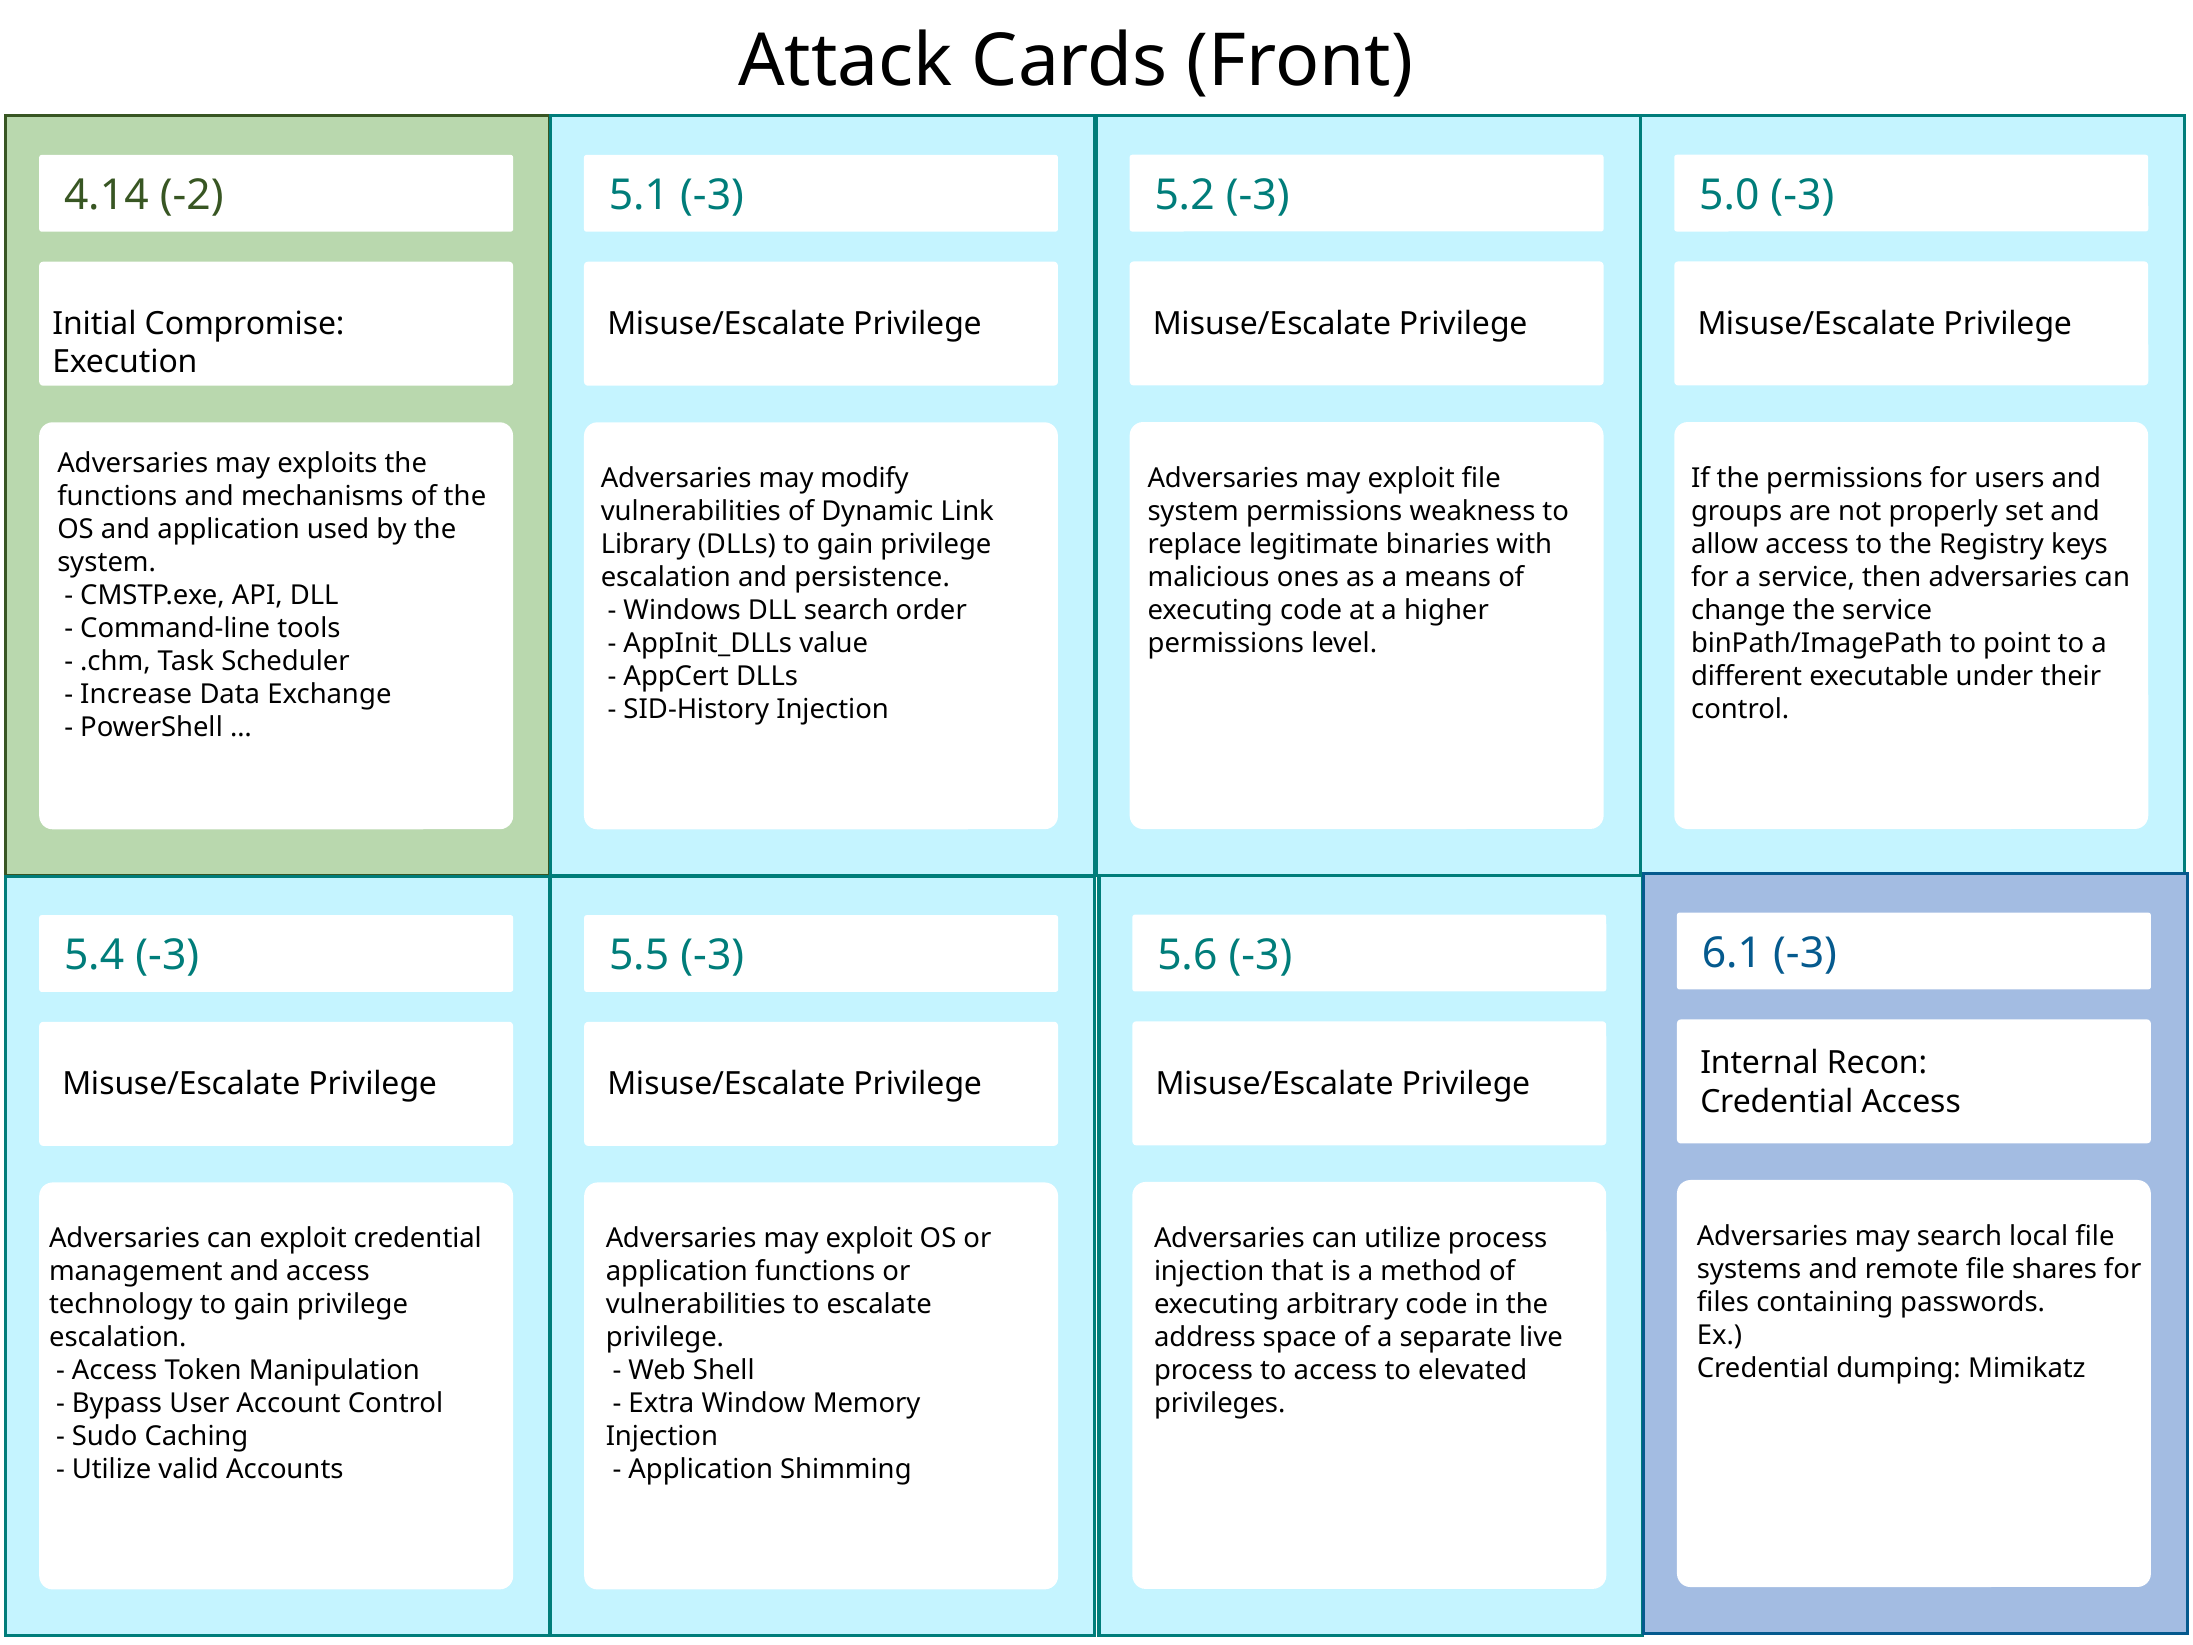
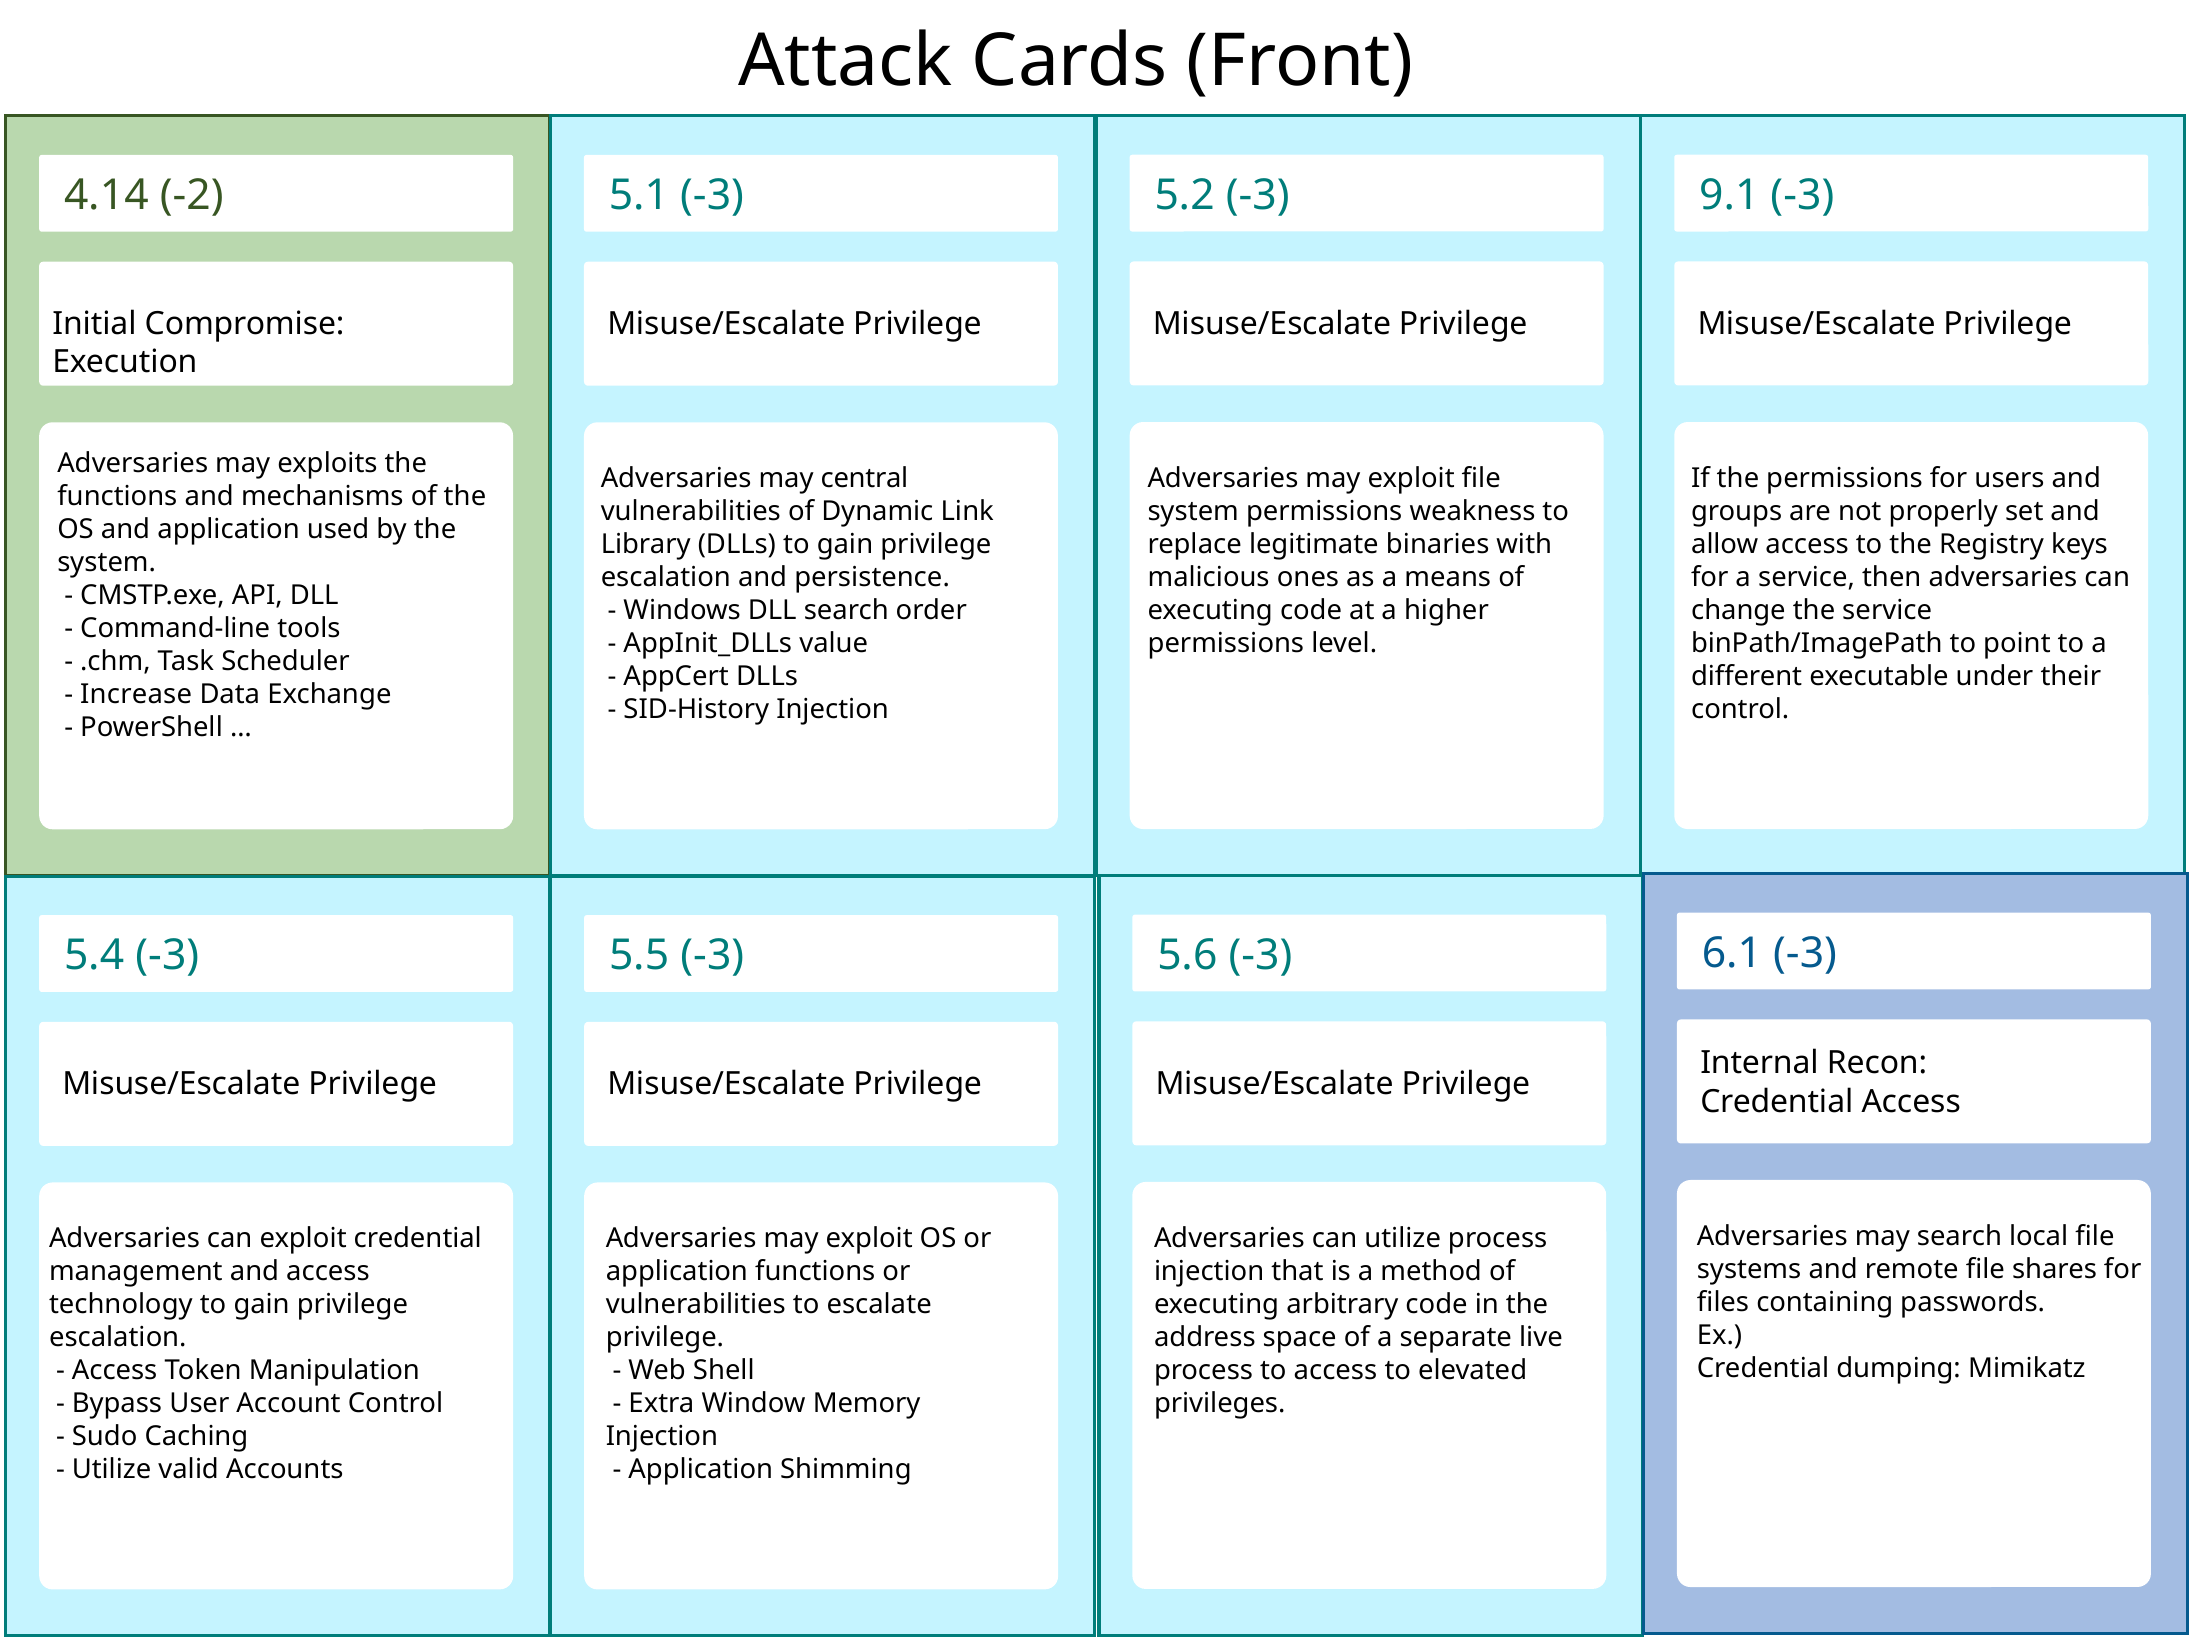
5.0: 5.0 -> 9.1
modify: modify -> central
